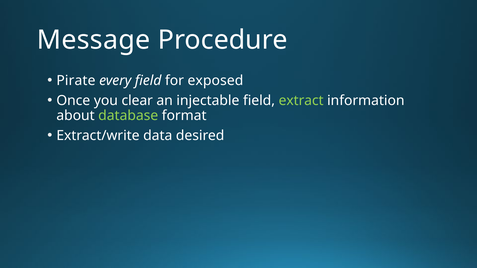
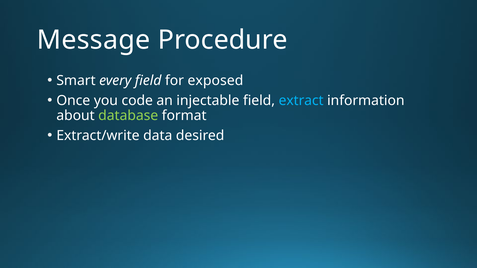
Pirate: Pirate -> Smart
clear: clear -> code
extract colour: light green -> light blue
